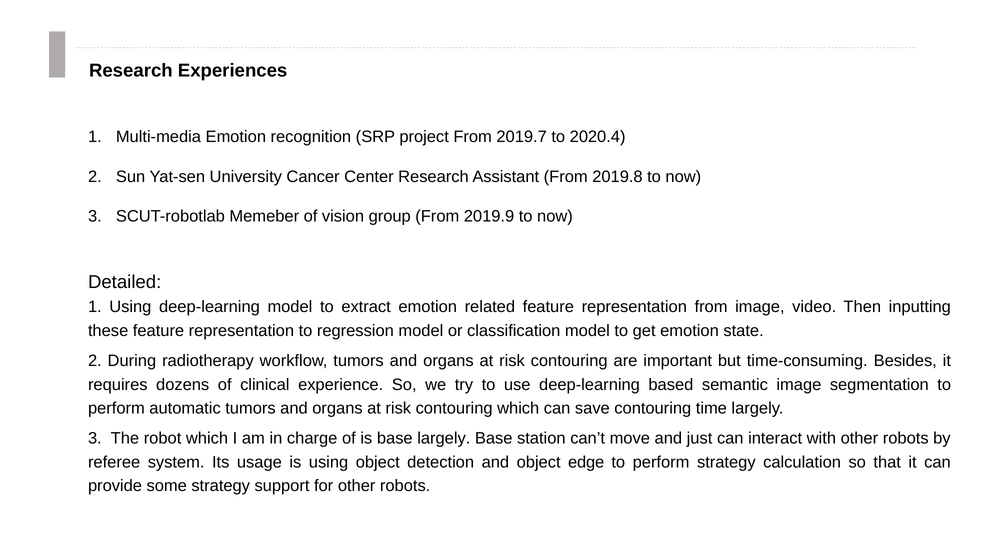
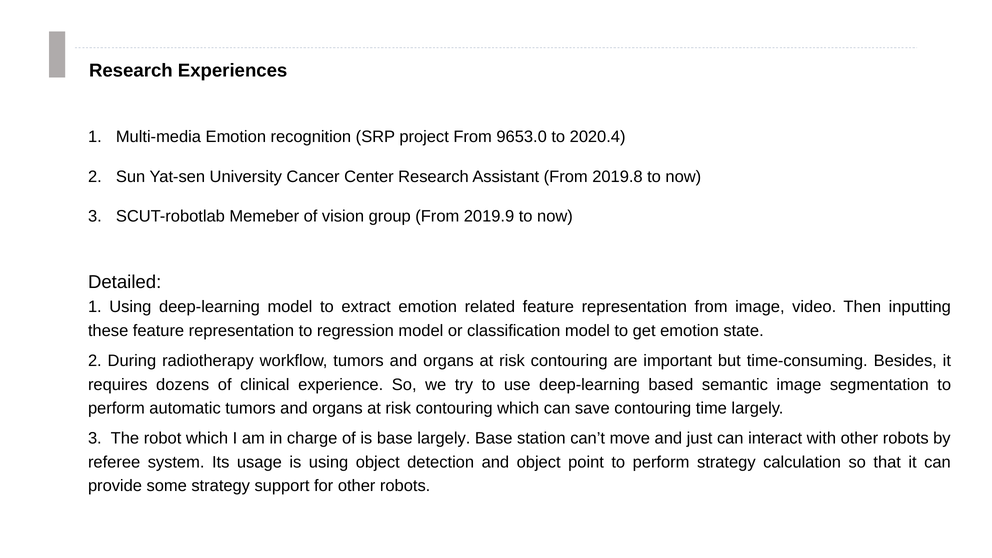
2019.7: 2019.7 -> 9653.0
edge: edge -> point
